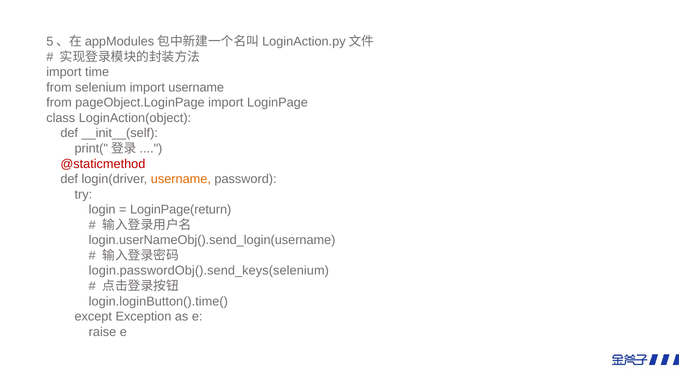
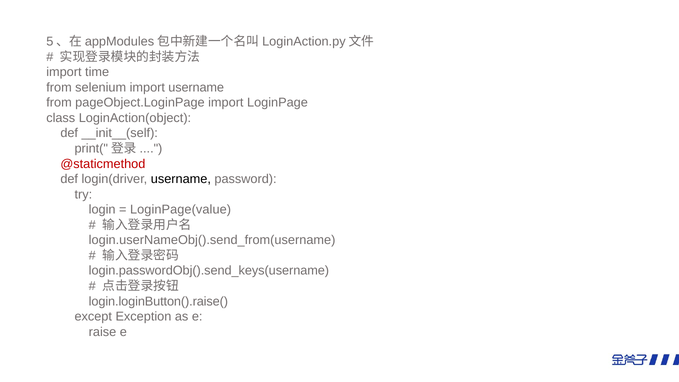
username at (181, 179) colour: orange -> black
LoginPage(return: LoginPage(return -> LoginPage(value
login.userNameObj().send_login(username: login.userNameObj().send_login(username -> login.userNameObj().send_from(username
login.passwordObj().send_keys(selenium: login.passwordObj().send_keys(selenium -> login.passwordObj().send_keys(username
login.loginButton().time(: login.loginButton().time( -> login.loginButton().raise(
